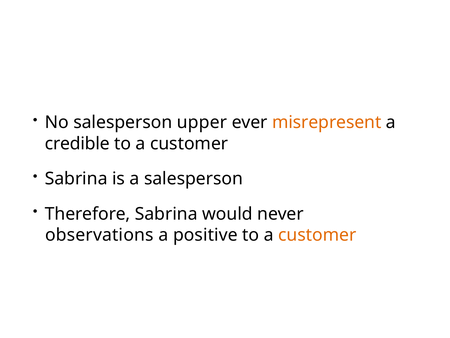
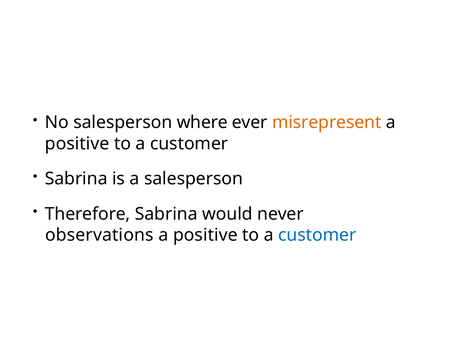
upper: upper -> where
credible at (77, 143): credible -> positive
customer at (317, 235) colour: orange -> blue
